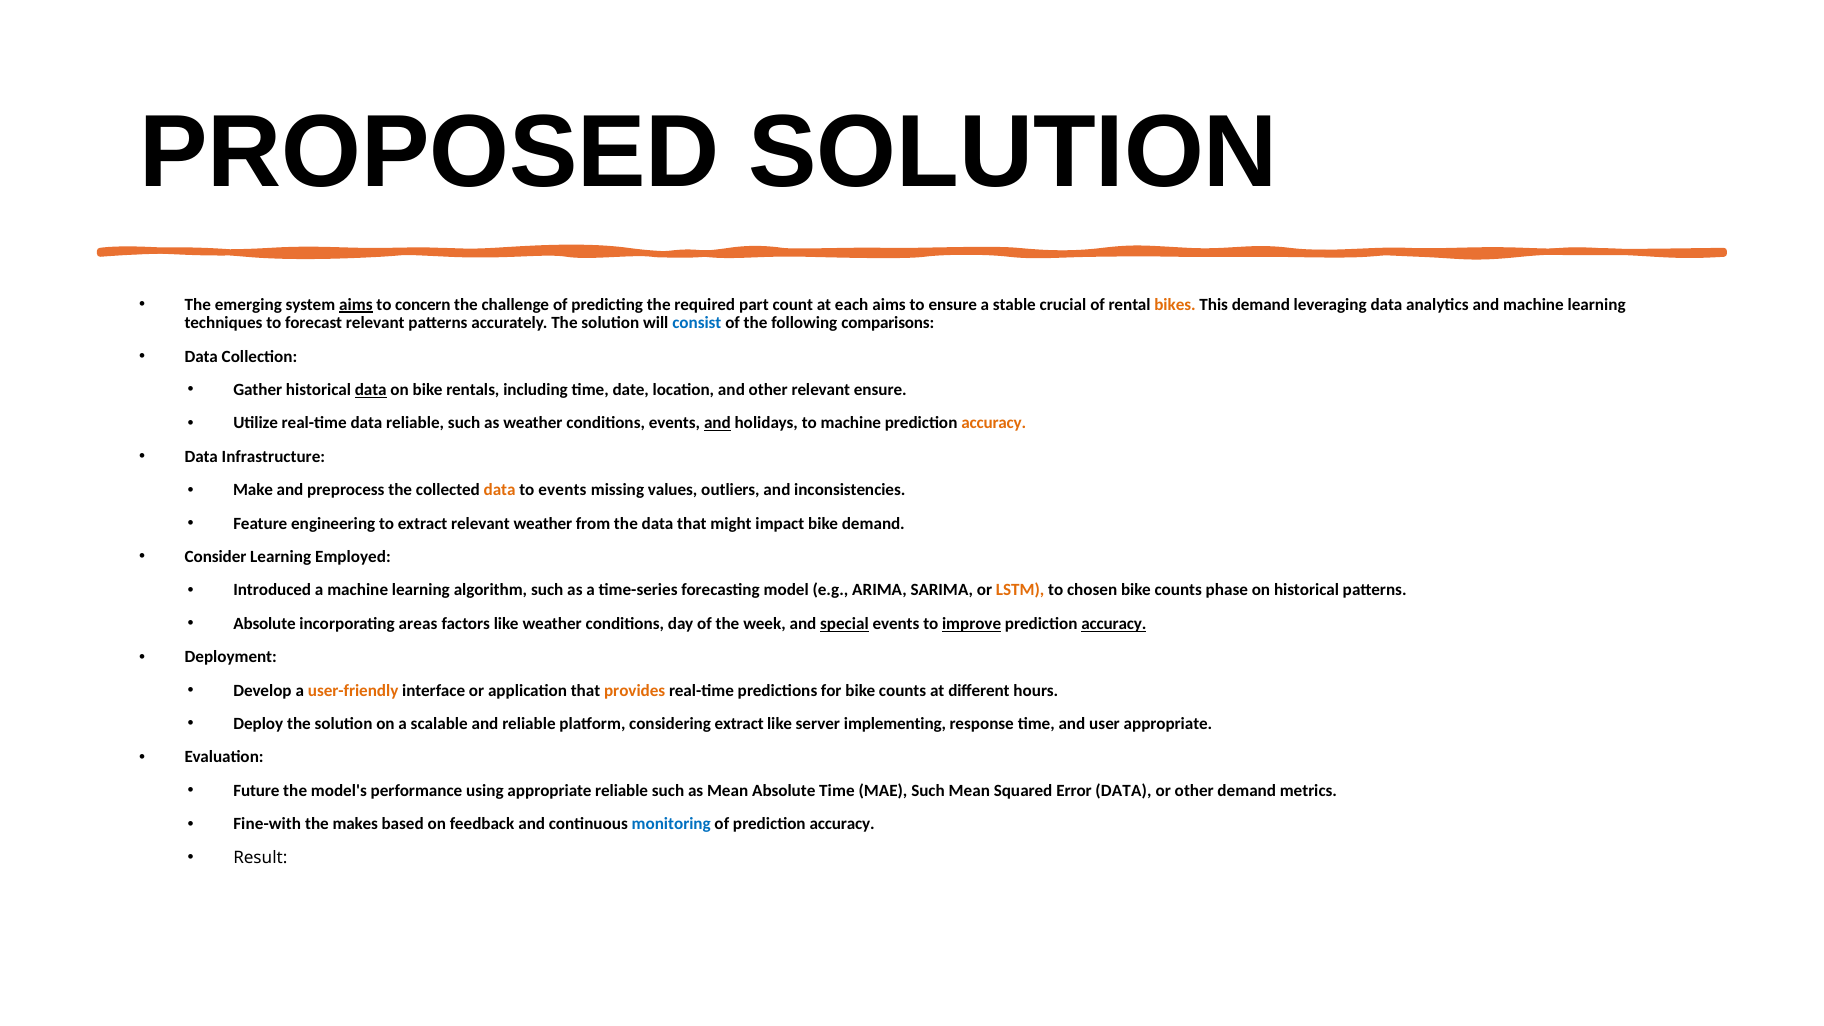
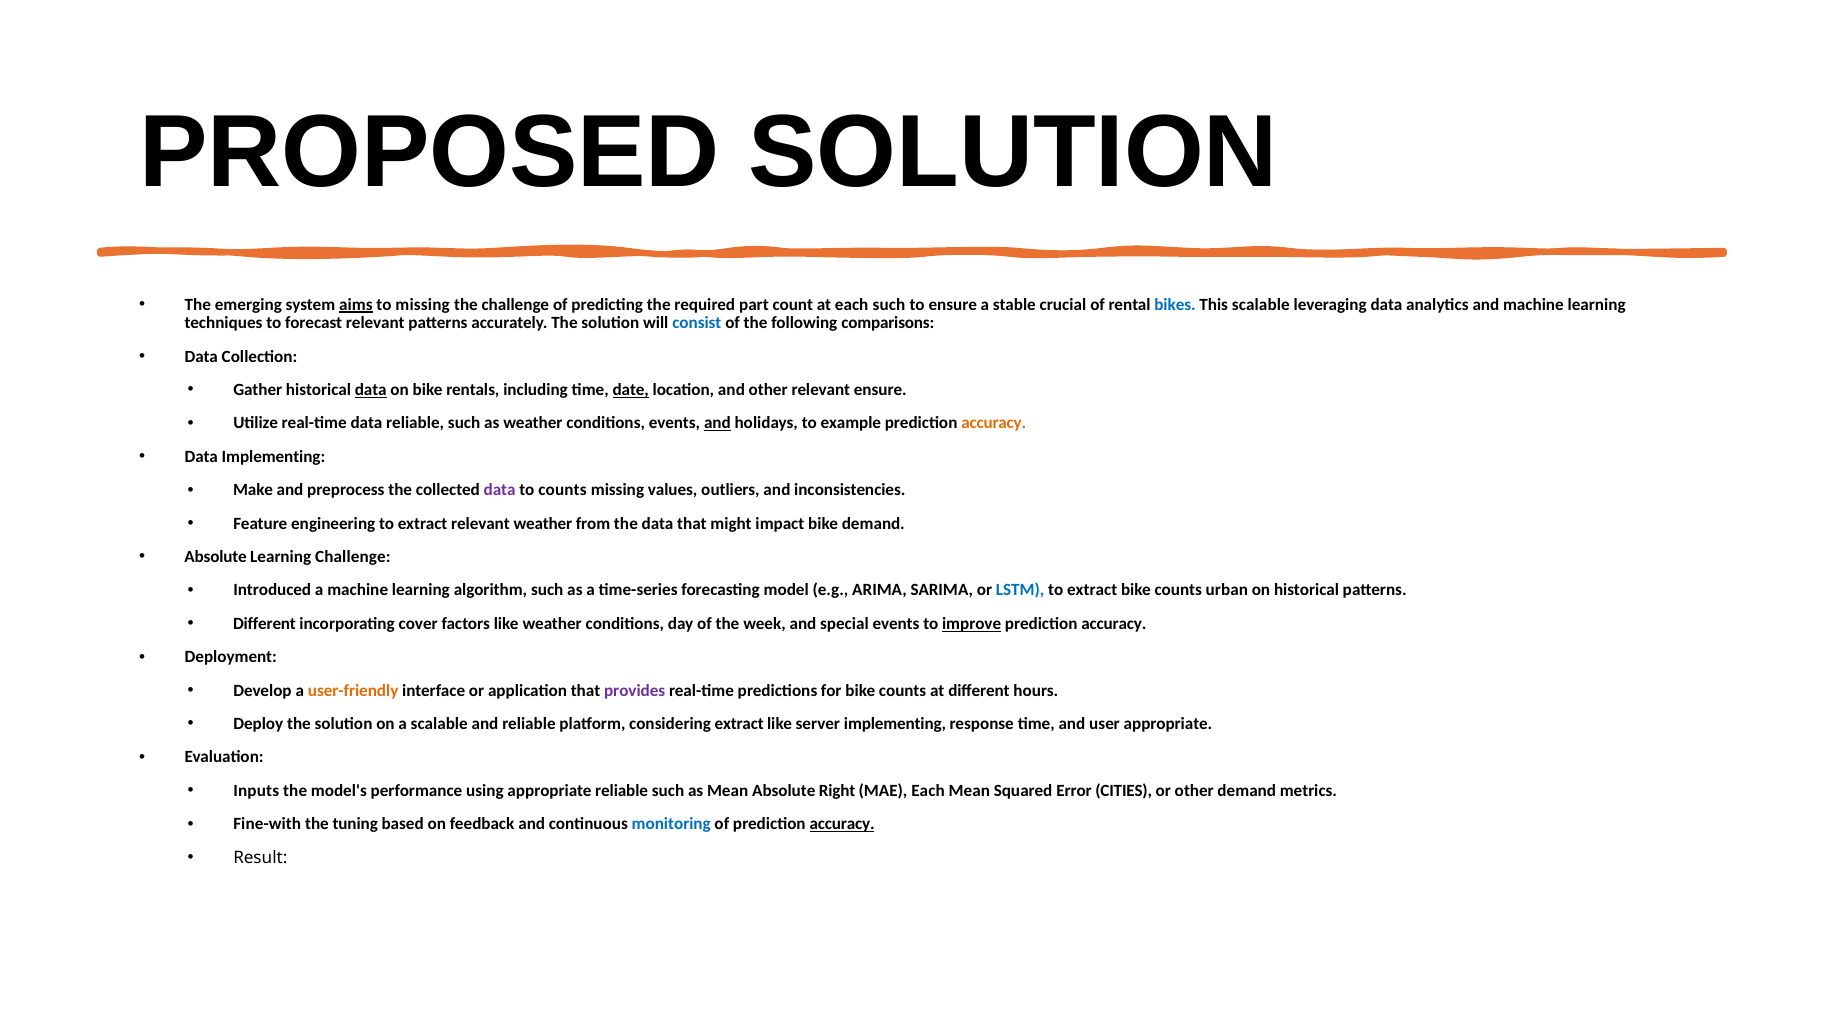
to concern: concern -> missing
each aims: aims -> such
bikes colour: orange -> blue
This demand: demand -> scalable
date underline: none -> present
to machine: machine -> example
Data Infrastructure: Infrastructure -> Implementing
data at (500, 490) colour: orange -> purple
to events: events -> counts
Consider at (216, 557): Consider -> Absolute
Learning Employed: Employed -> Challenge
LSTM colour: orange -> blue
chosen at (1092, 590): chosen -> extract
phase: phase -> urban
Absolute at (264, 624): Absolute -> Different
areas: areas -> cover
special underline: present -> none
accuracy at (1114, 624) underline: present -> none
provides colour: orange -> purple
Future: Future -> Inputs
Absolute Time: Time -> Right
MAE Such: Such -> Each
Error DATA: DATA -> CITIES
makes: makes -> tuning
accuracy at (842, 824) underline: none -> present
